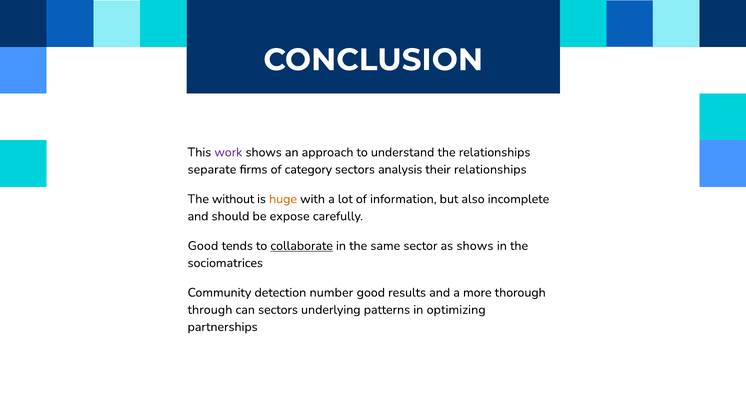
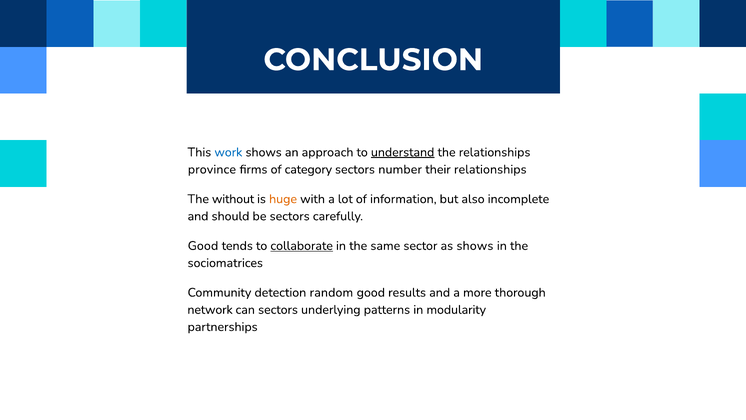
work colour: purple -> blue
understand underline: none -> present
separate: separate -> province
analysis: analysis -> number
be expose: expose -> sectors
number: number -> random
through: through -> network
optimizing: optimizing -> modularity
